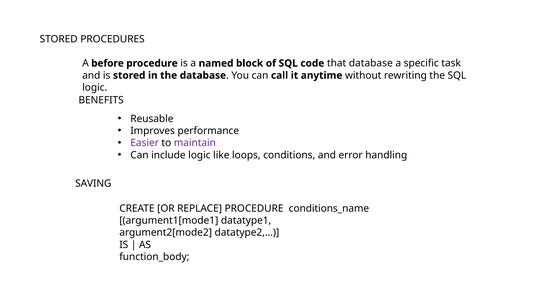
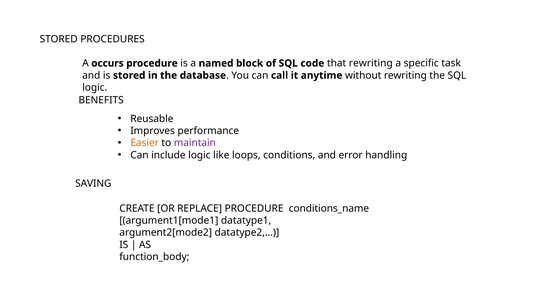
before: before -> occurs
that database: database -> rewriting
Easier colour: purple -> orange
